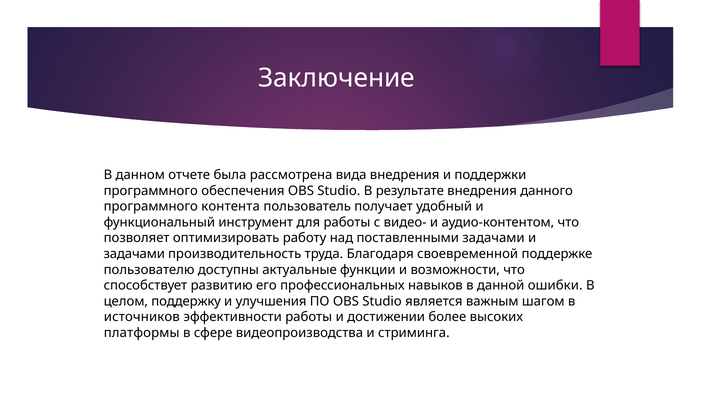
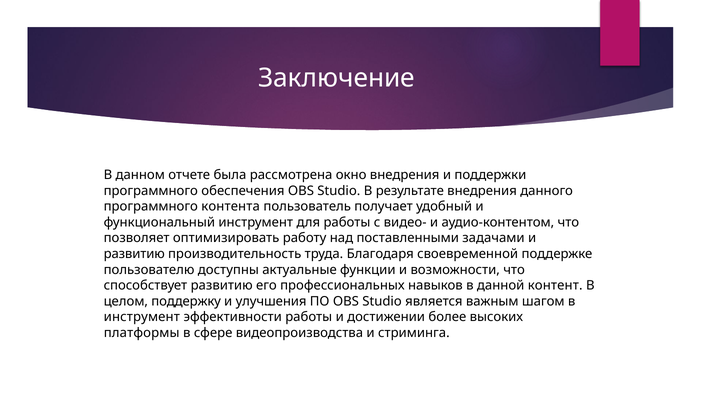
вида: вида -> окно
задачами at (134, 254): задачами -> развитию
ошибки: ошибки -> контент
источников at (142, 317): источников -> инструмент
